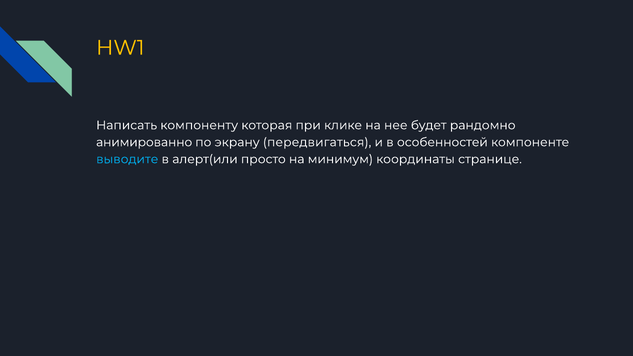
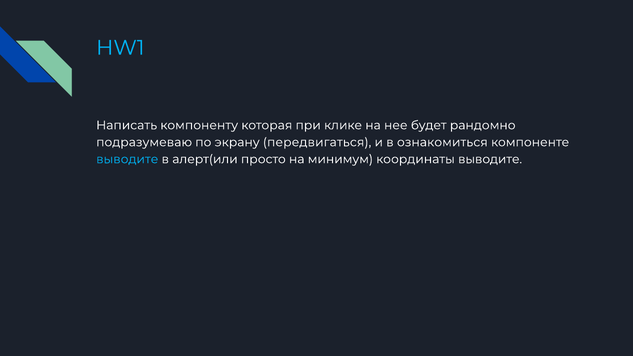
HW1 colour: yellow -> light blue
анимированно: анимированно -> подразумеваю
особенностей: особенностей -> ознакомиться
координаты странице: странице -> выводите
